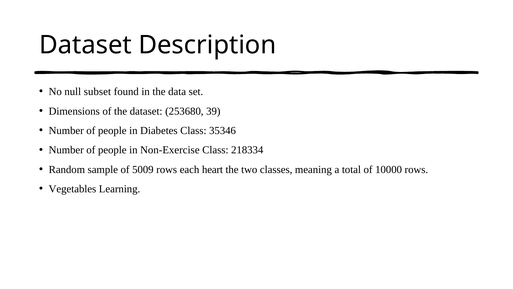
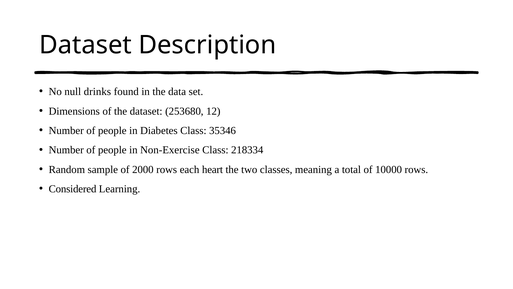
subset: subset -> drinks
39: 39 -> 12
5009: 5009 -> 2000
Vegetables: Vegetables -> Considered
